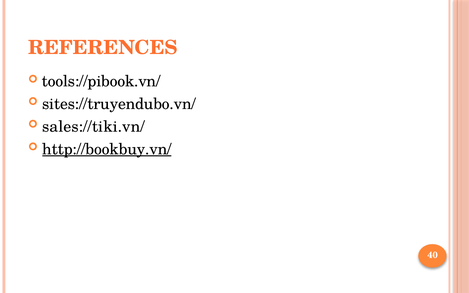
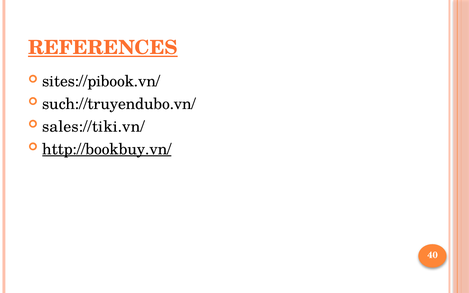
REFERENCES underline: none -> present
tools://pibook.vn/: tools://pibook.vn/ -> sites://pibook.vn/
sites://truyendubo.vn/: sites://truyendubo.vn/ -> such://truyendubo.vn/
